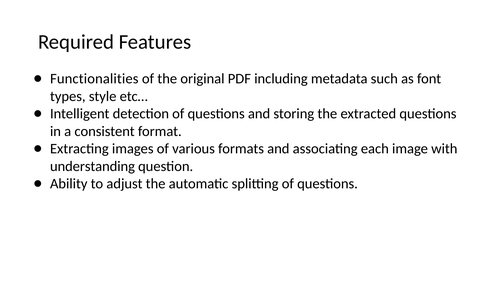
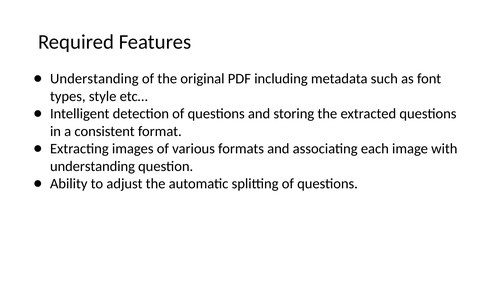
Functionalities at (94, 79): Functionalities -> Understanding
